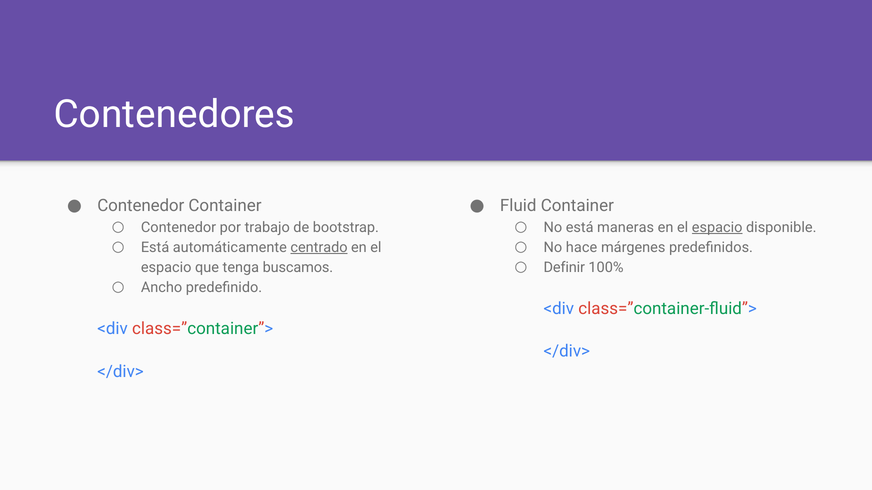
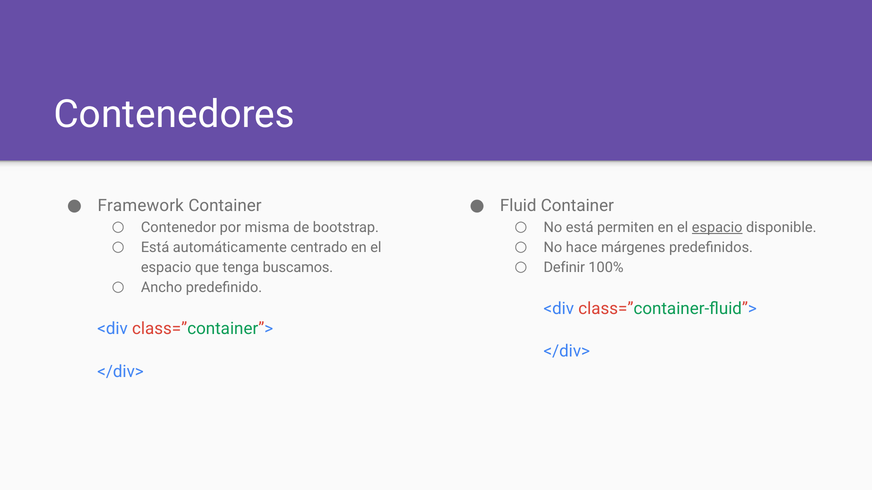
Contenedor at (141, 206): Contenedor -> Framework
trabajo: trabajo -> misma
maneras: maneras -> permiten
centrado underline: present -> none
